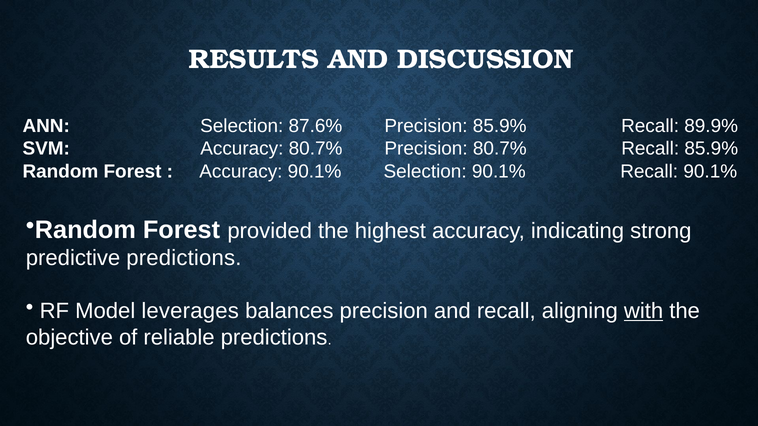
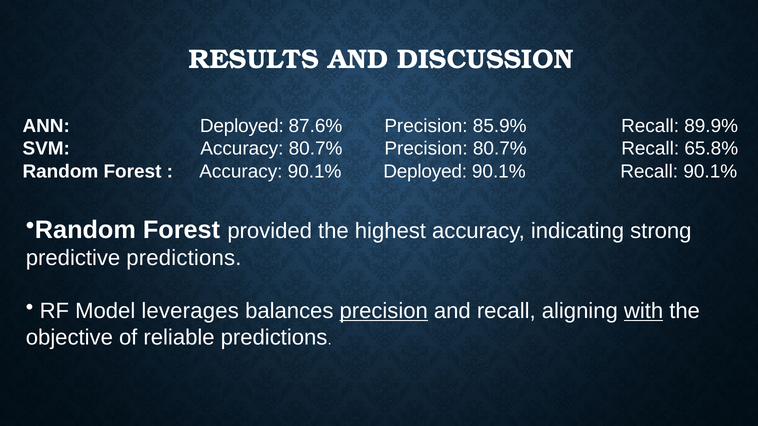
ANN Selection: Selection -> Deployed
Recall 85.9%: 85.9% -> 65.8%
90.1% Selection: Selection -> Deployed
precision at (384, 311) underline: none -> present
